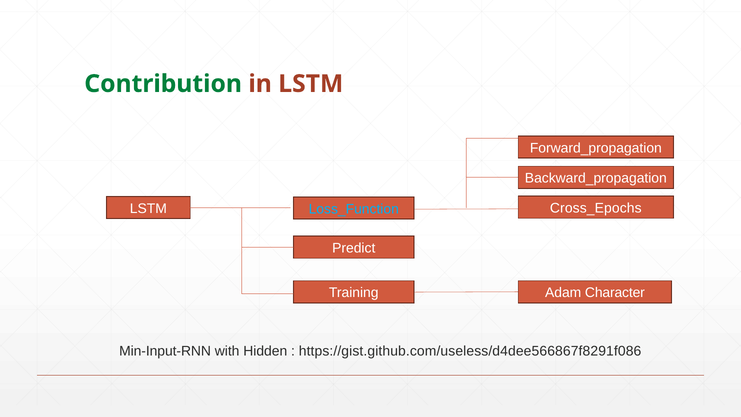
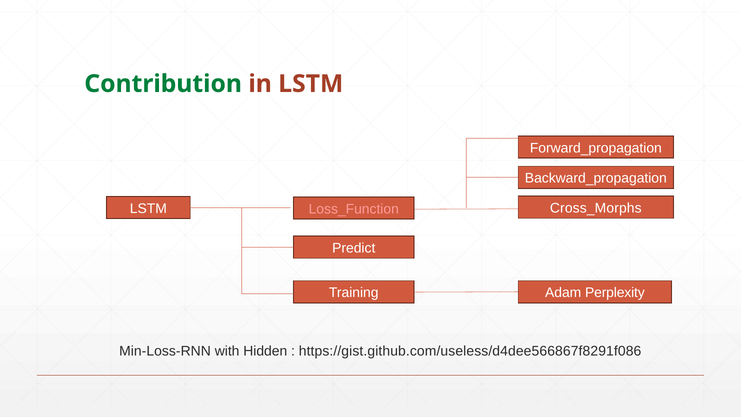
Cross_Epochs: Cross_Epochs -> Cross_Morphs
Loss_Function colour: light blue -> pink
Character: Character -> Perplexity
Min-Input-RNN: Min-Input-RNN -> Min-Loss-RNN
